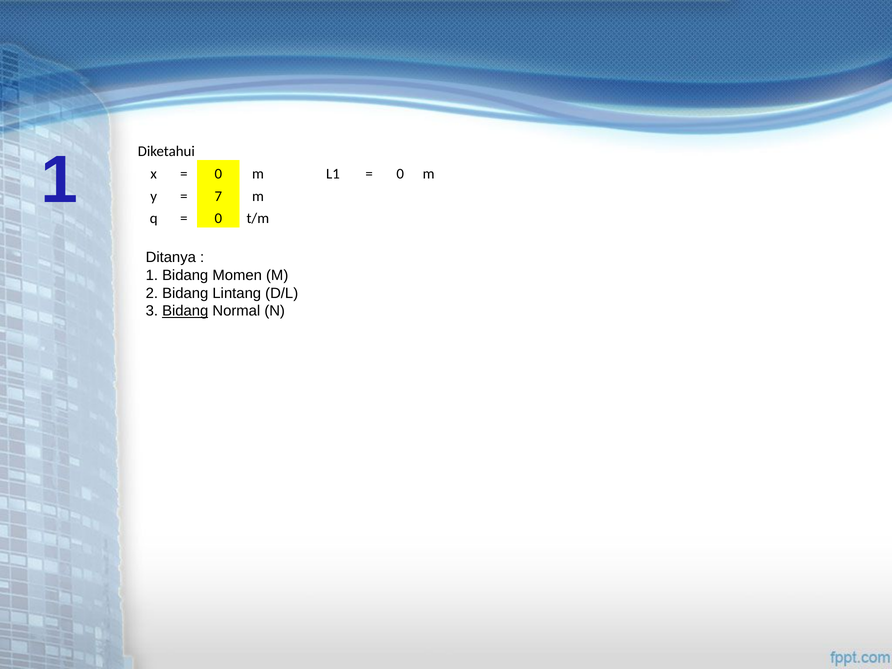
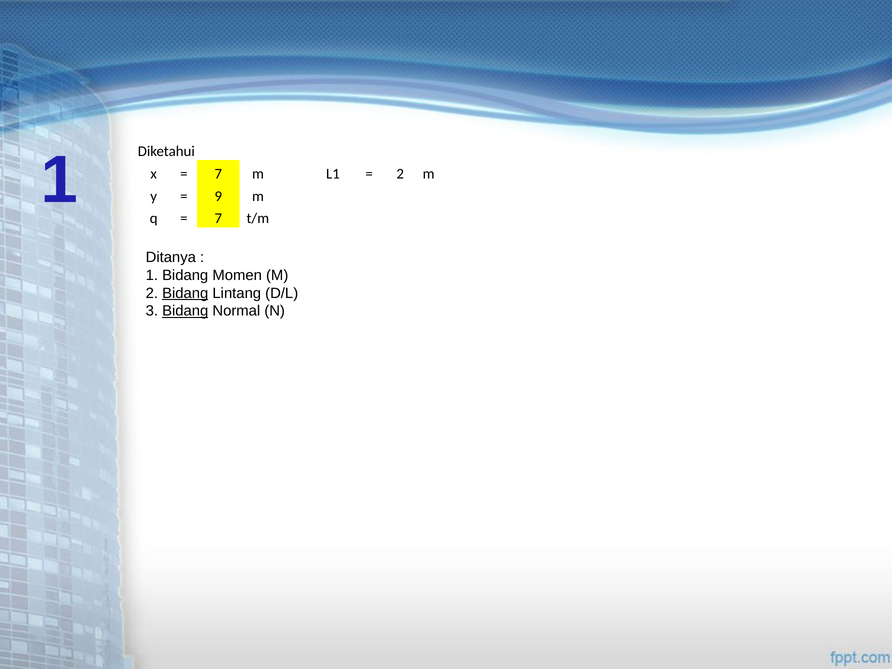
0 at (218, 174): 0 -> 7
0 at (400, 174): 0 -> 2
7: 7 -> 9
0 at (218, 219): 0 -> 7
Bidang at (185, 293) underline: none -> present
